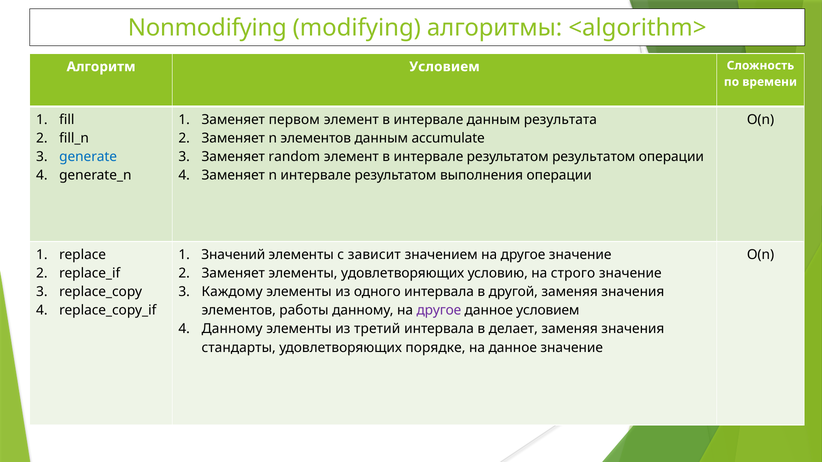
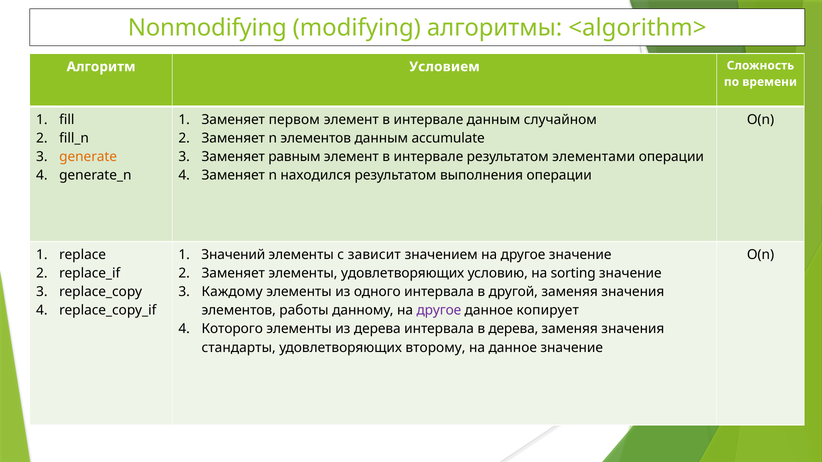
результата: результата -> случайном
generate colour: blue -> orange
random: random -> равным
результатом результатом: результатом -> элементами
n интервале: интервале -> находился
строго: строго -> sorting
данное условием: условием -> копирует
Данному at (232, 329): Данному -> Которого
из третий: третий -> дерева
в делает: делает -> дерева
порядке: порядке -> второму
